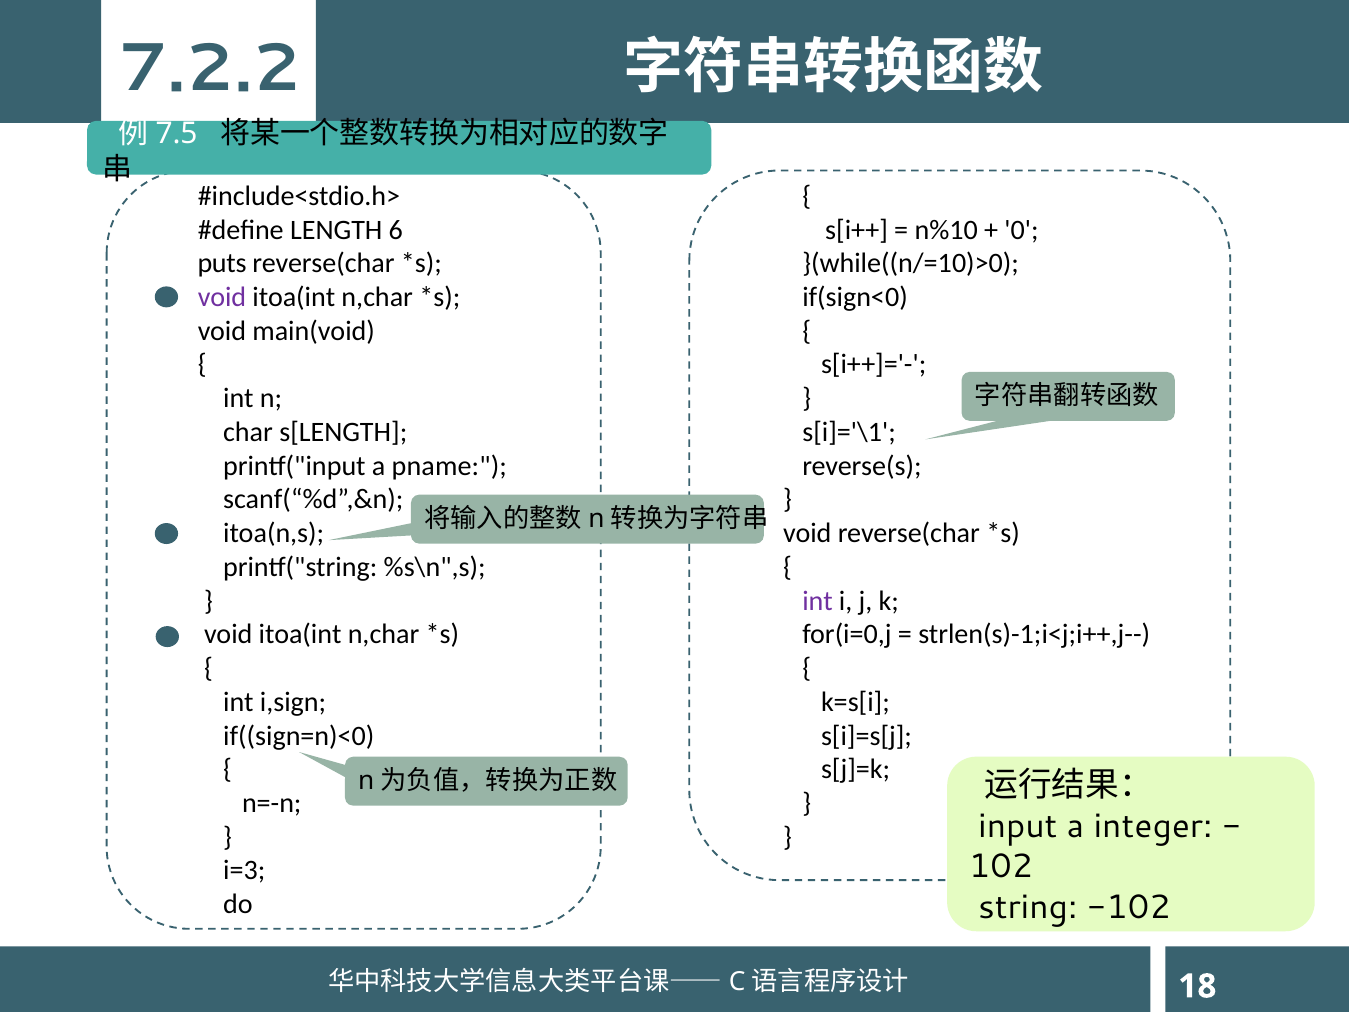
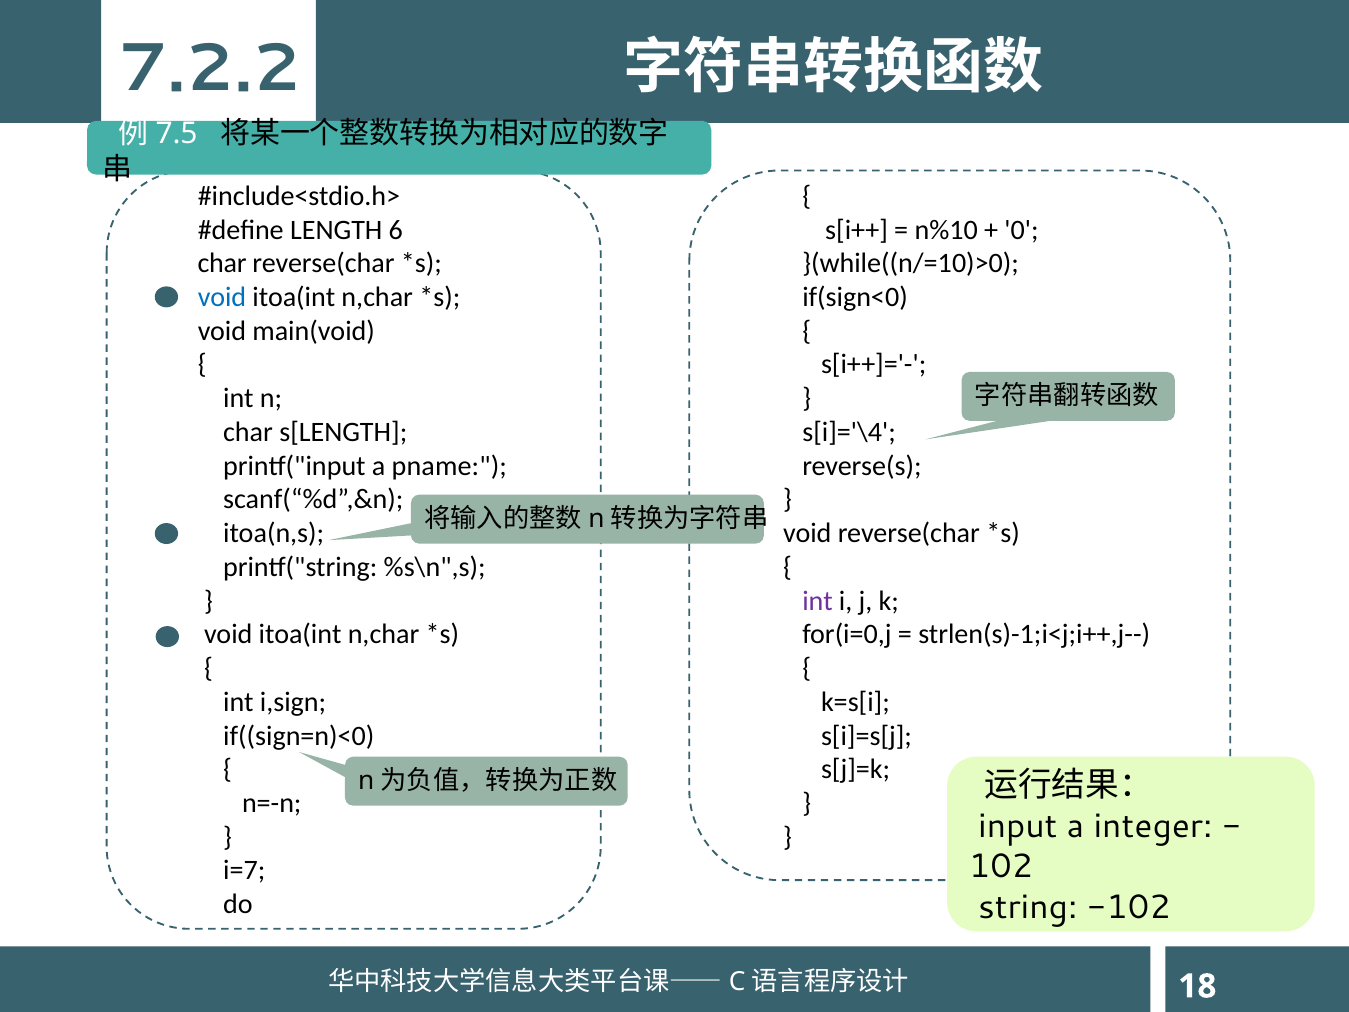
puts at (222, 263): puts -> char
void at (222, 297) colour: purple -> blue
s[i]='\1: s[i]='\1 -> s[i]='\4
i=3: i=3 -> i=7
